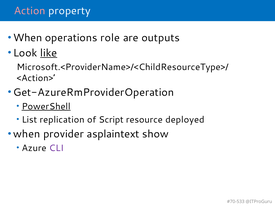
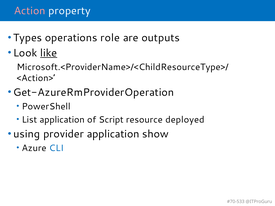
When at (28, 38): When -> Types
PowerShell underline: present -> none
List replication: replication -> application
when at (27, 134): when -> using
provider asplaintext: asplaintext -> application
CLI colour: purple -> blue
